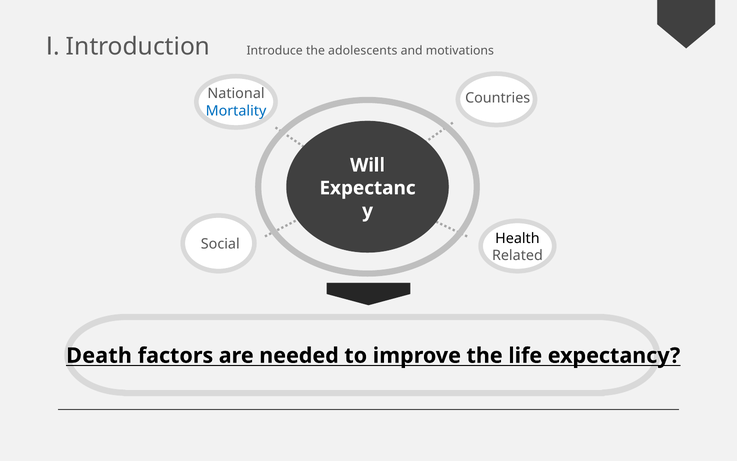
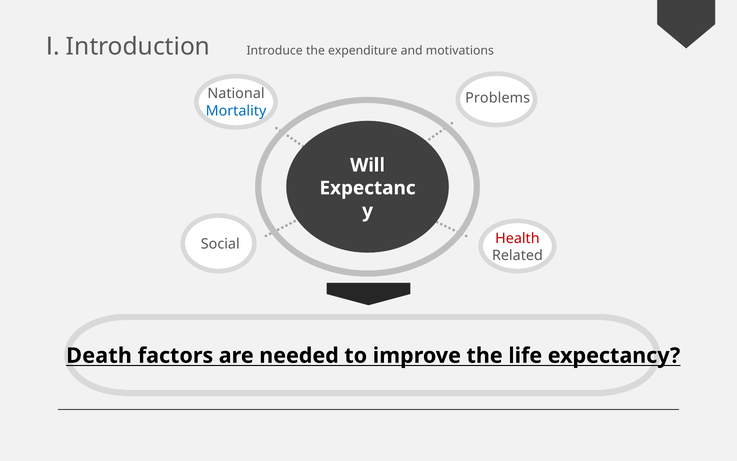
adolescents: adolescents -> expenditure
Countries: Countries -> Problems
Health colour: black -> red
